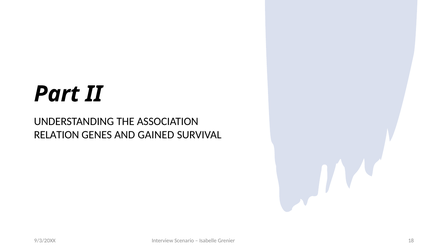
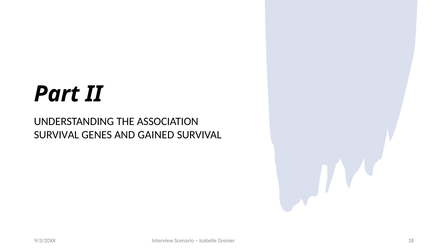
RELATION at (57, 135): RELATION -> SURVIVAL
